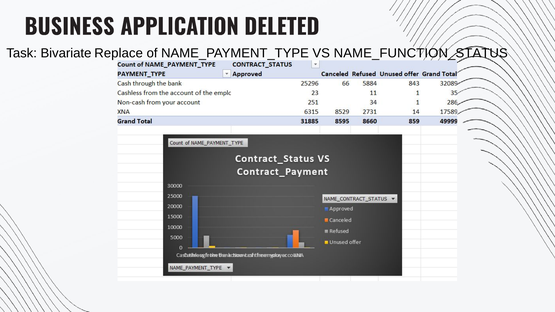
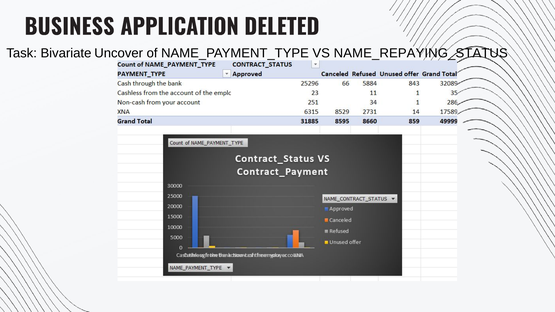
Replace: Replace -> Uncover
NAME_FUNCTION_STATUS: NAME_FUNCTION_STATUS -> NAME_REPAYING_STATUS
